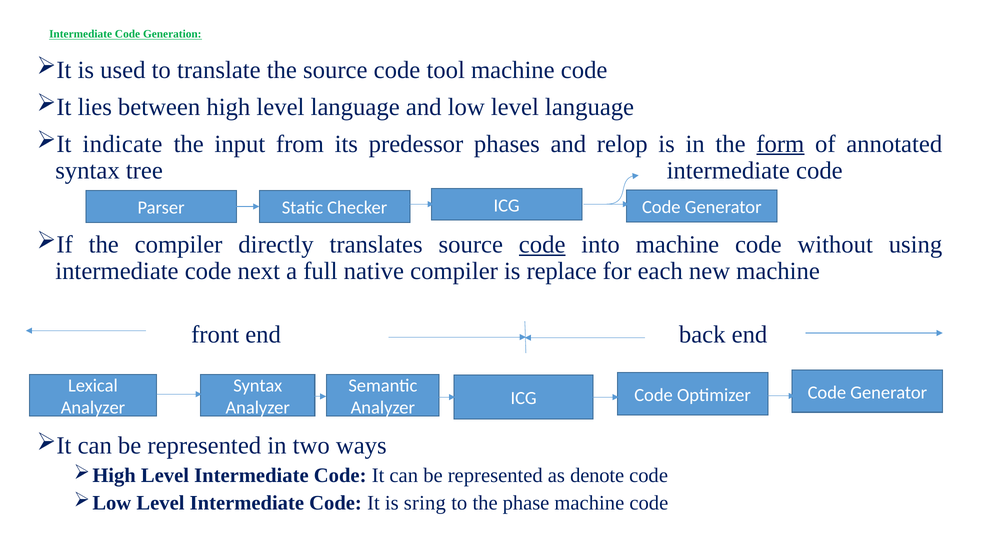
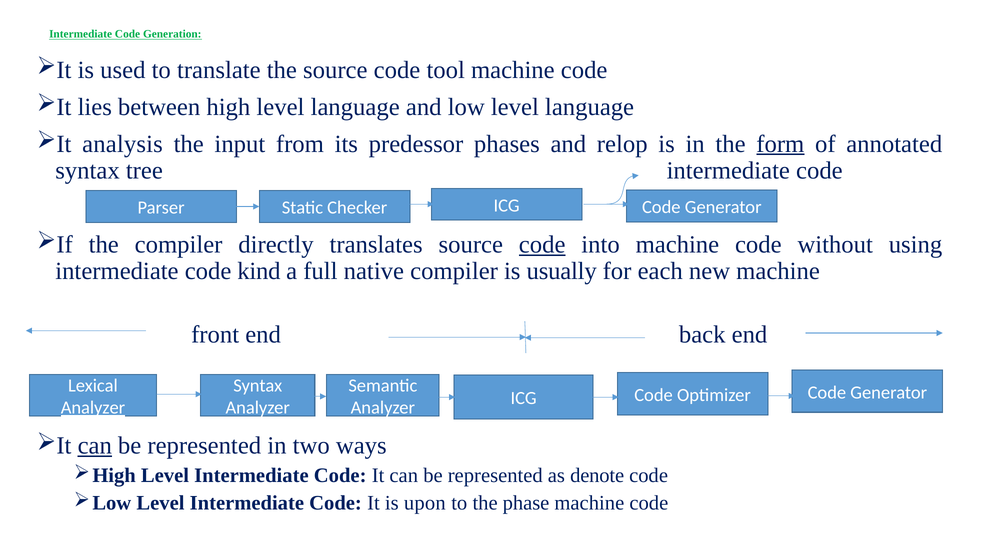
indicate: indicate -> analysis
next: next -> kind
replace: replace -> usually
Analyzer at (93, 408) underline: none -> present
can at (95, 446) underline: none -> present
sring: sring -> upon
